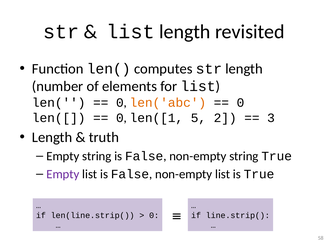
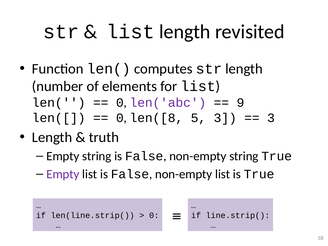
len('abc colour: orange -> purple
0 at (240, 103): 0 -> 9
len([1: len([1 -> len([8
5 2: 2 -> 3
